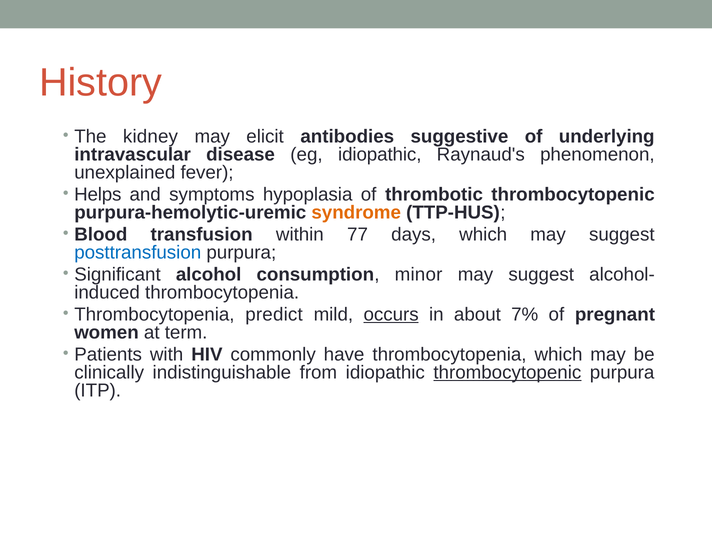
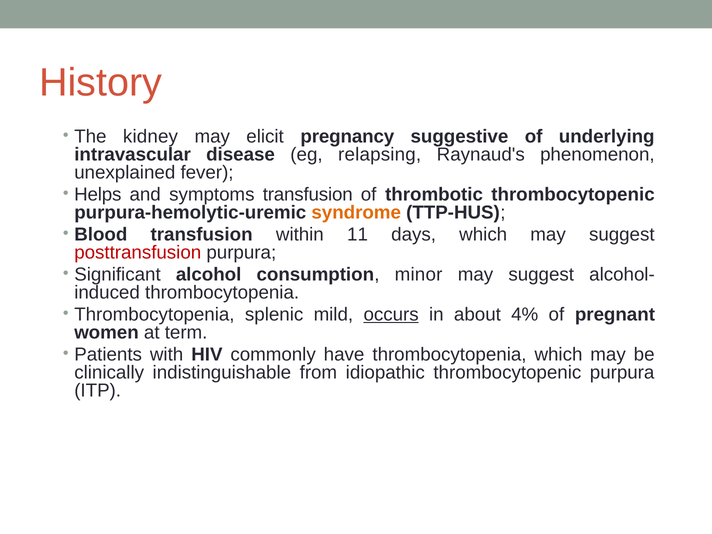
antibodies: antibodies -> pregnancy
eg idiopathic: idiopathic -> relapsing
symptoms hypoplasia: hypoplasia -> transfusion
77: 77 -> 11
posttransfusion colour: blue -> red
predict: predict -> splenic
7%: 7% -> 4%
thrombocytopenic at (507, 372) underline: present -> none
